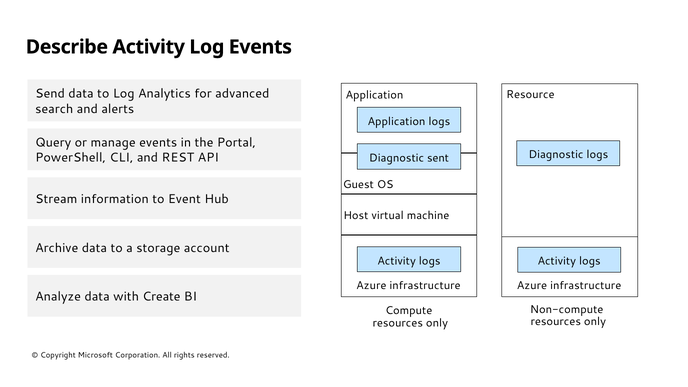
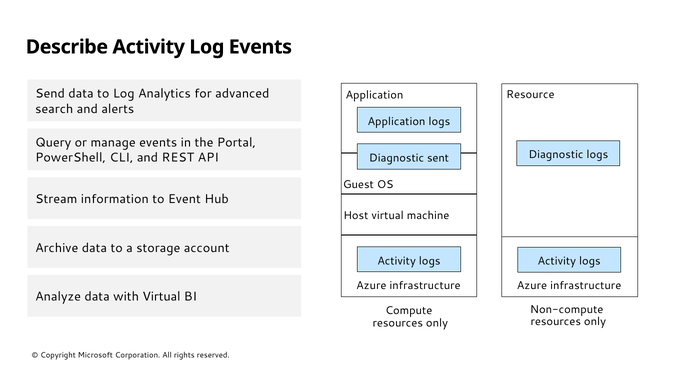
with Create: Create -> Virtual
